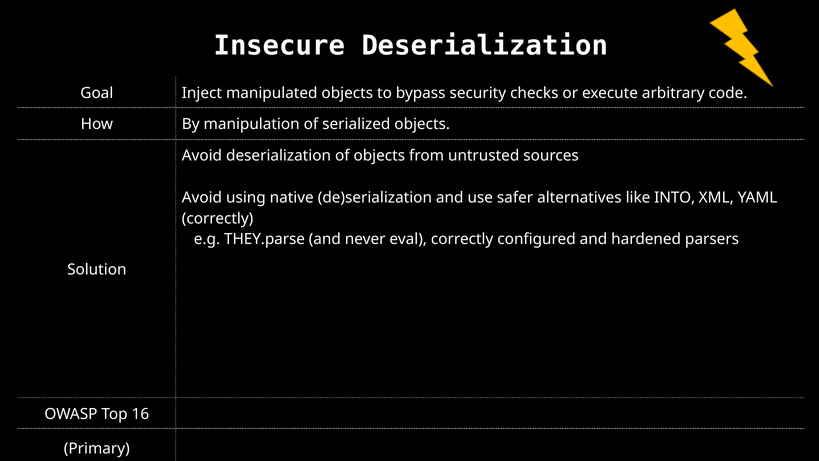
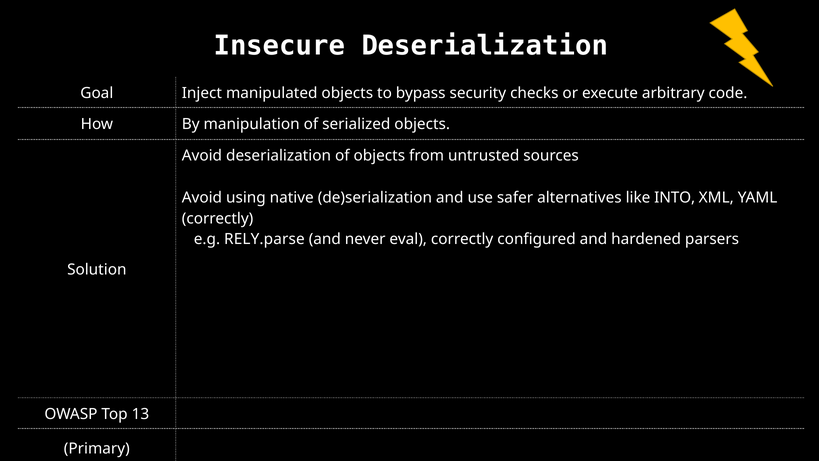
THEY.parse: THEY.parse -> RELY.parse
16: 16 -> 13
